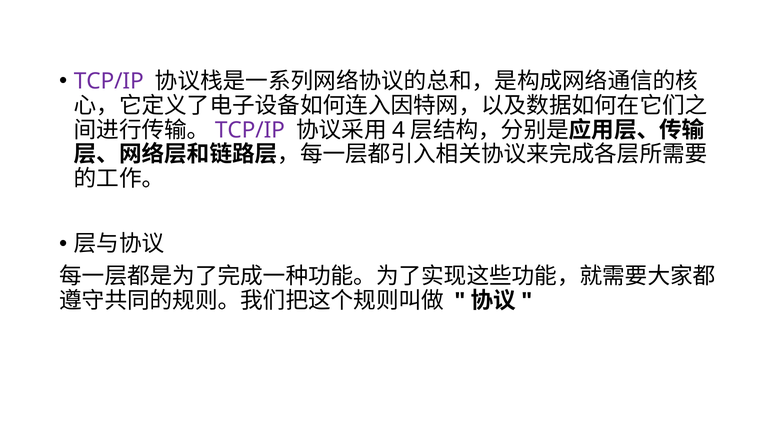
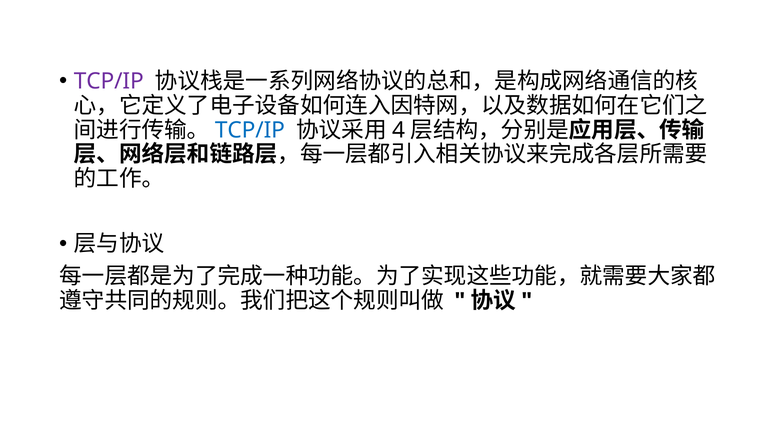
TCP/IP at (250, 130) colour: purple -> blue
